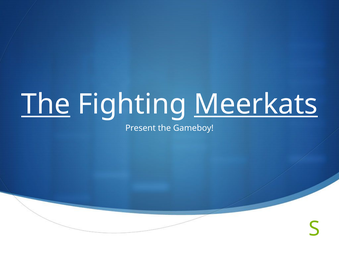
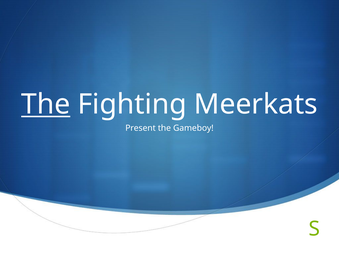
Meerkats underline: present -> none
